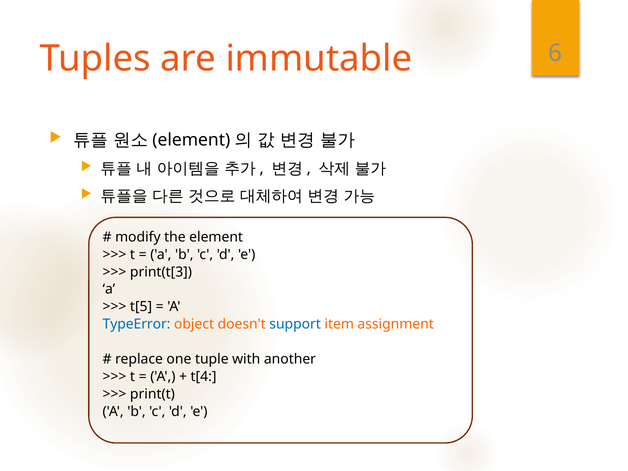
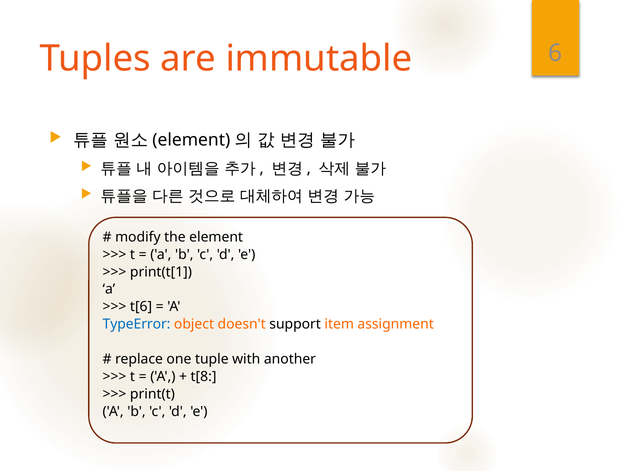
print(t[3: print(t[3 -> print(t[1
t[5: t[5 -> t[6
support colour: blue -> black
t[4: t[4 -> t[8
